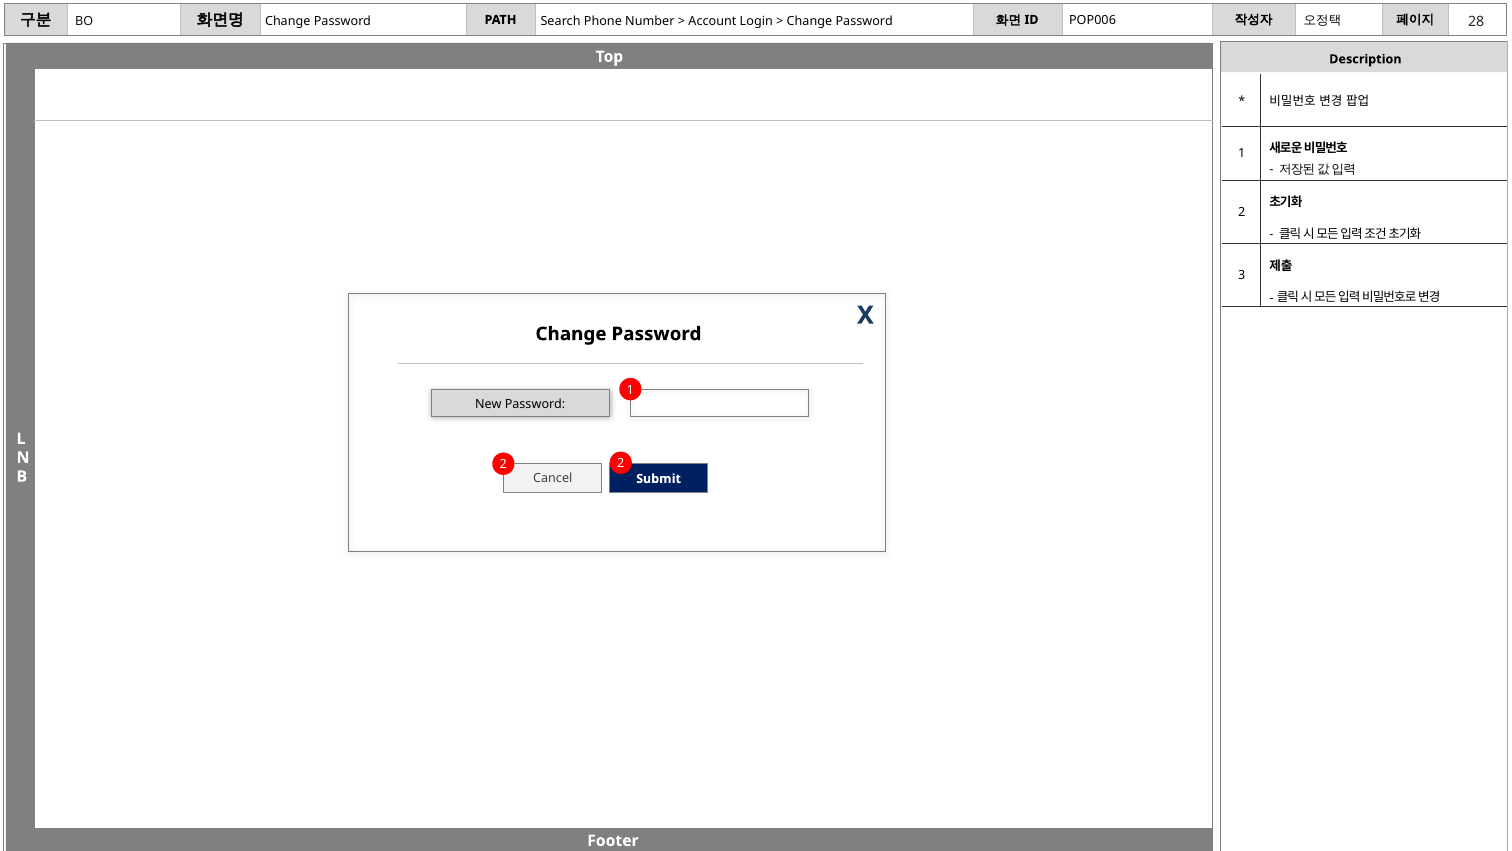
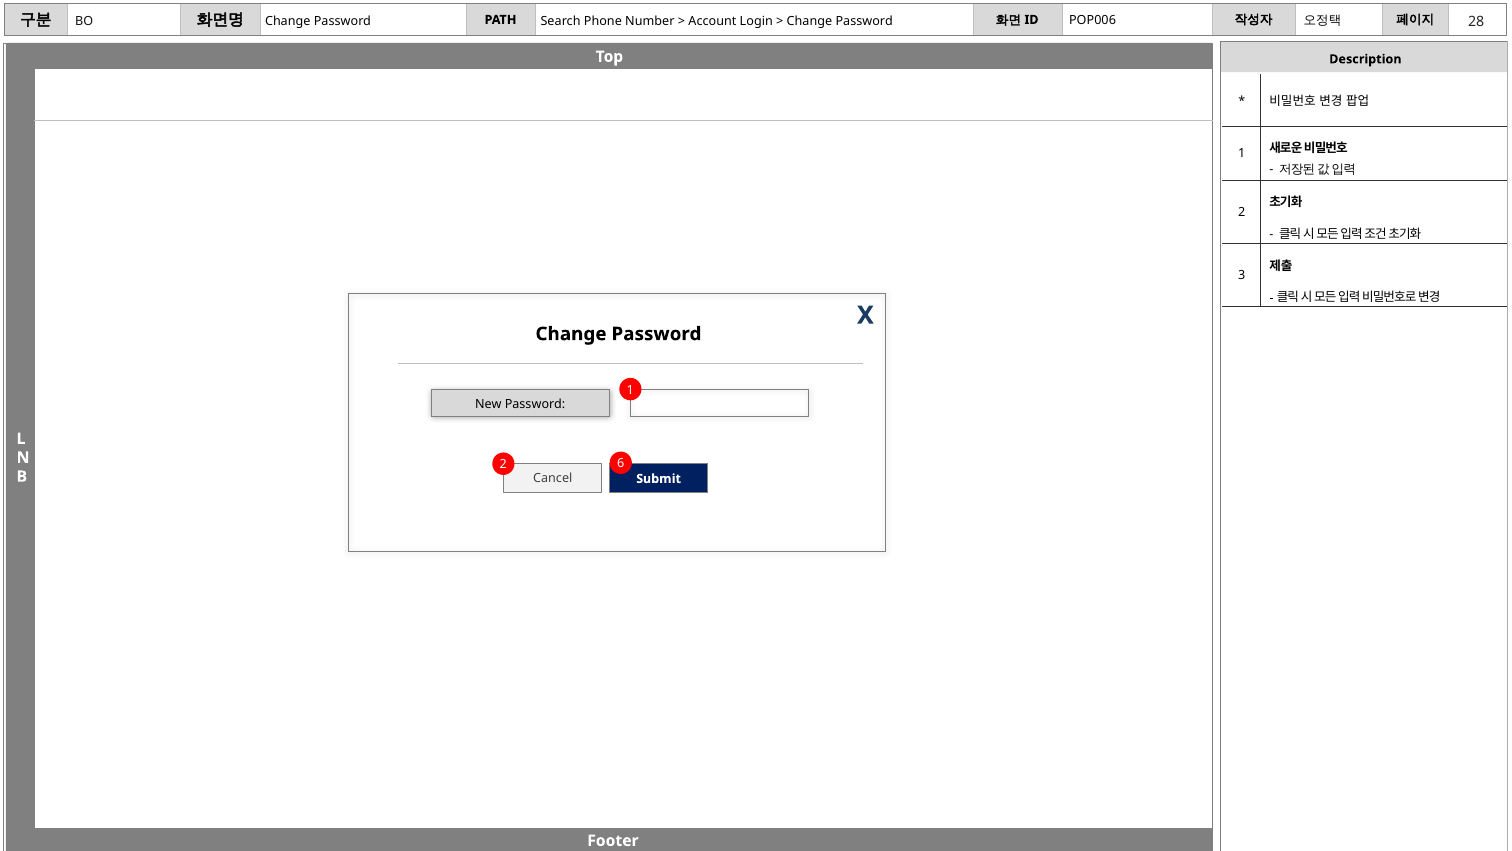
2 2: 2 -> 6
